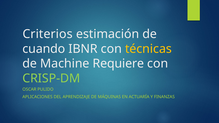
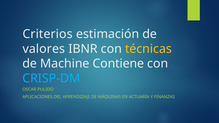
cuando: cuando -> valores
Requiere: Requiere -> Contiene
CRISP-DM colour: light green -> light blue
